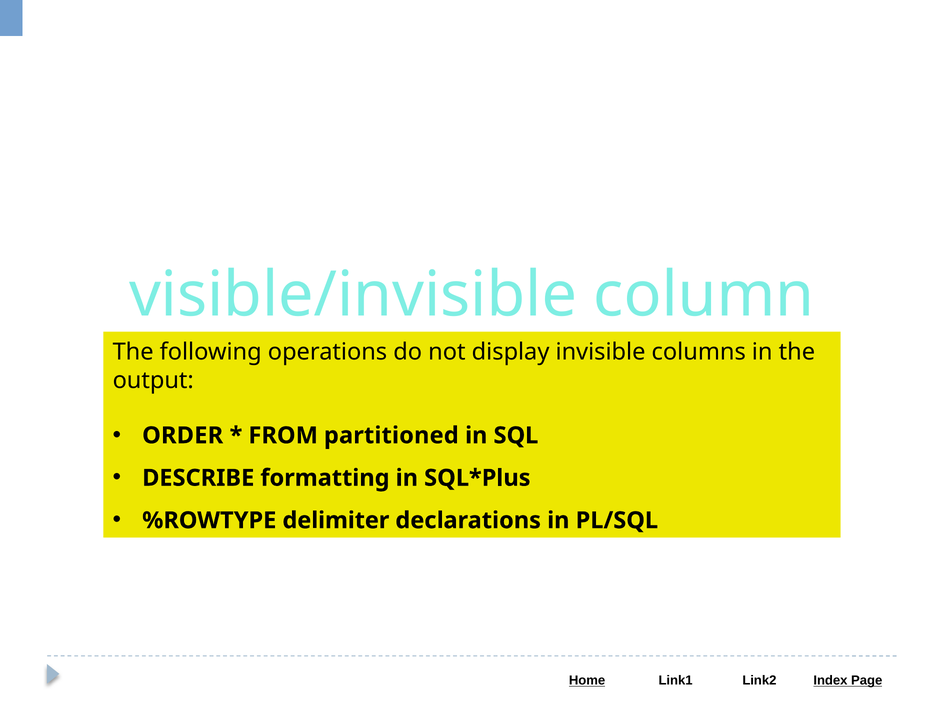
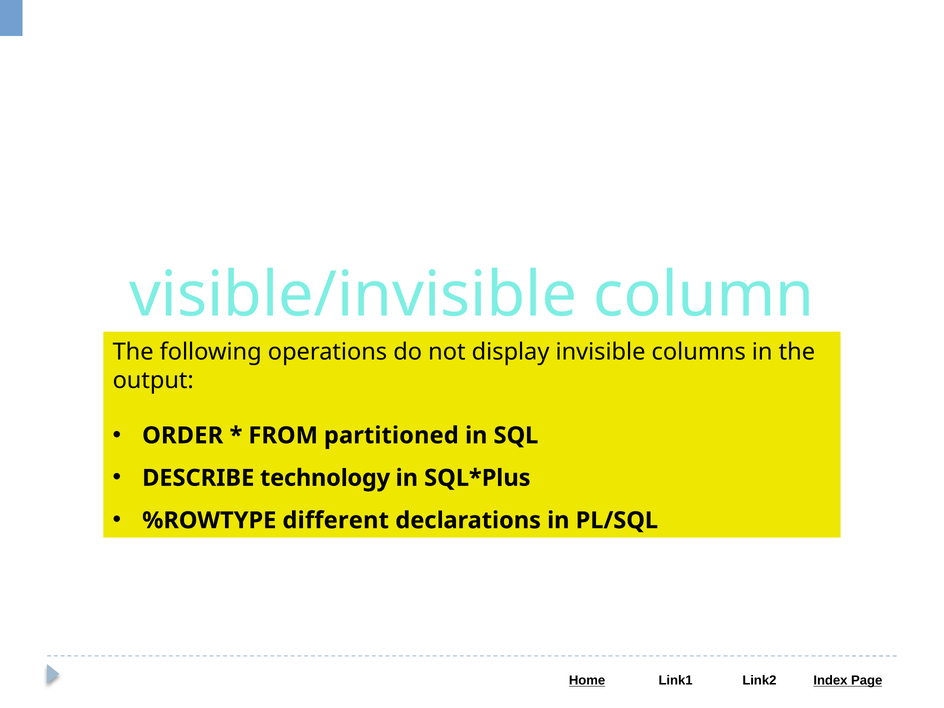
formatting: formatting -> technology
delimiter: delimiter -> different
